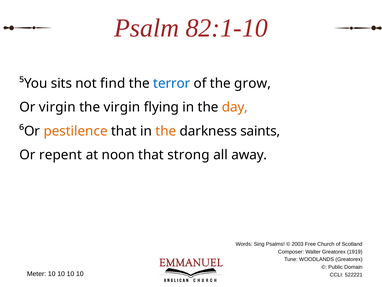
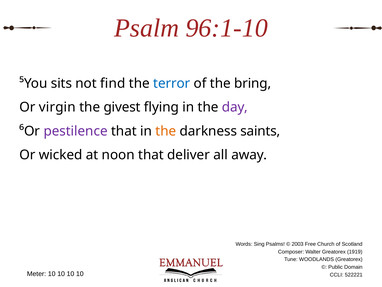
82:1-10: 82:1-10 -> 96:1-10
grow: grow -> bring
the virgin: virgin -> givest
day colour: orange -> purple
pestilence colour: orange -> purple
repent: repent -> wicked
strong: strong -> deliver
